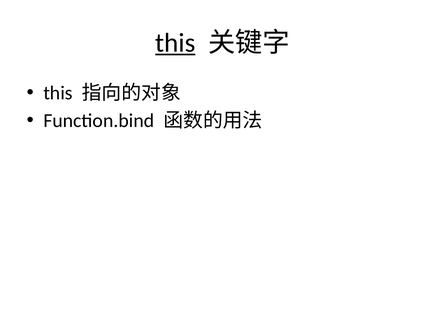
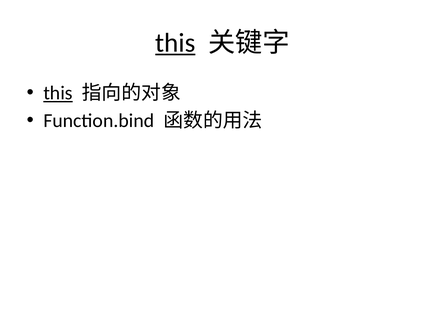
this at (58, 93) underline: none -> present
